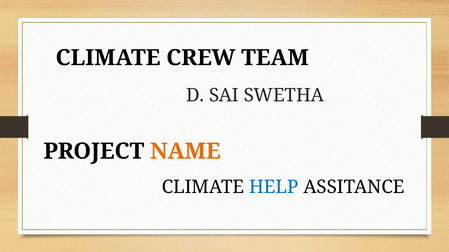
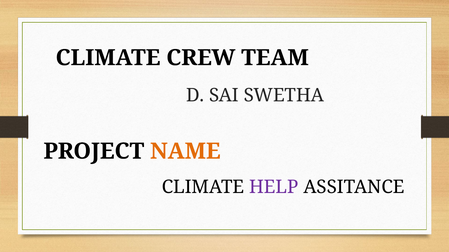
HELP colour: blue -> purple
